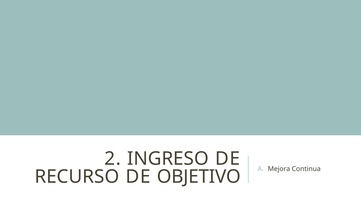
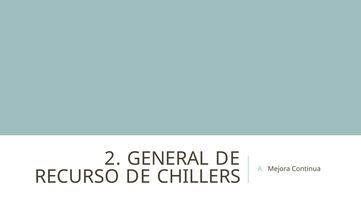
INGRESO: INGRESO -> GENERAL
OBJETIVO: OBJETIVO -> CHILLERS
